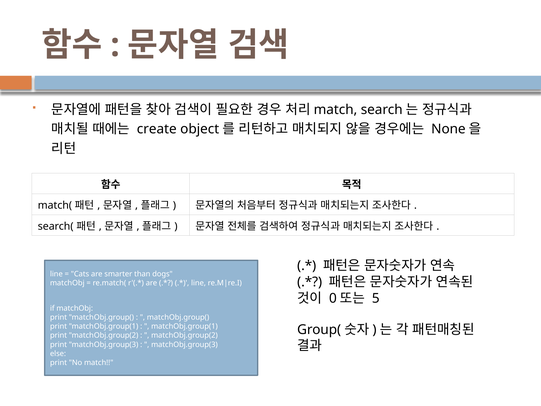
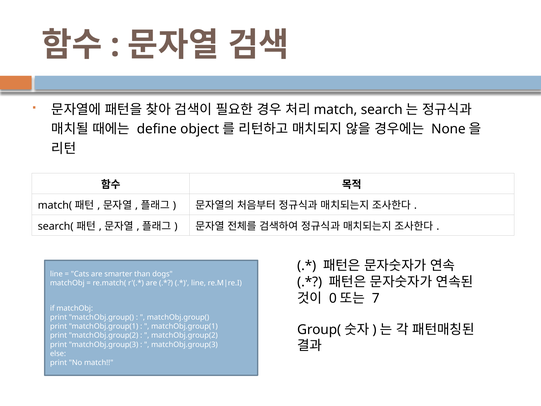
create: create -> define
5: 5 -> 7
